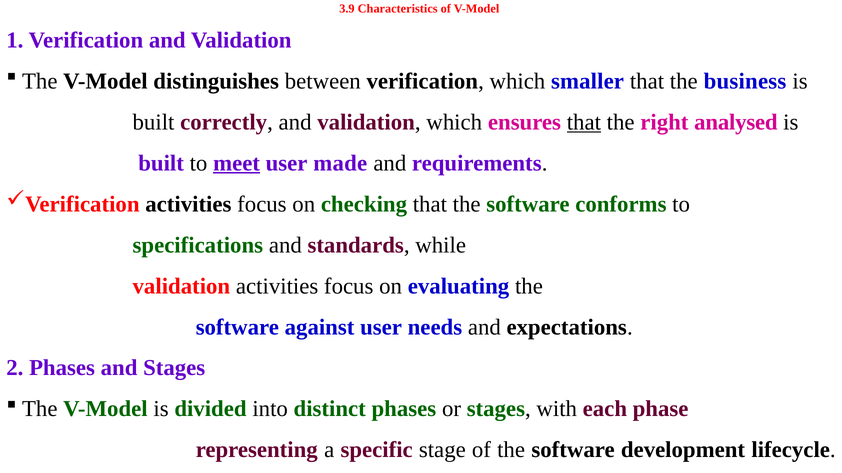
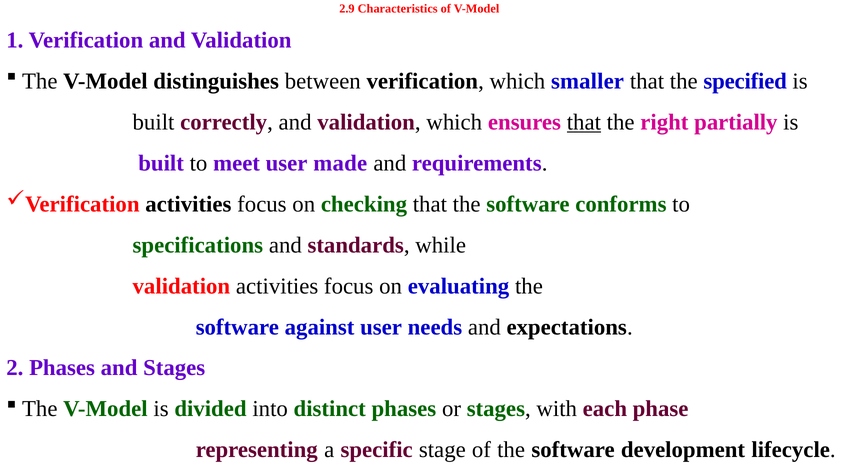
3.9: 3.9 -> 2.9
business: business -> specified
analysed: analysed -> partially
meet underline: present -> none
